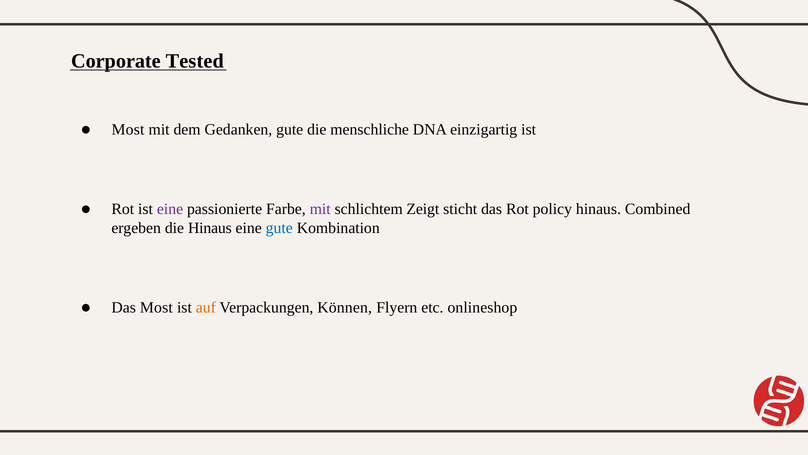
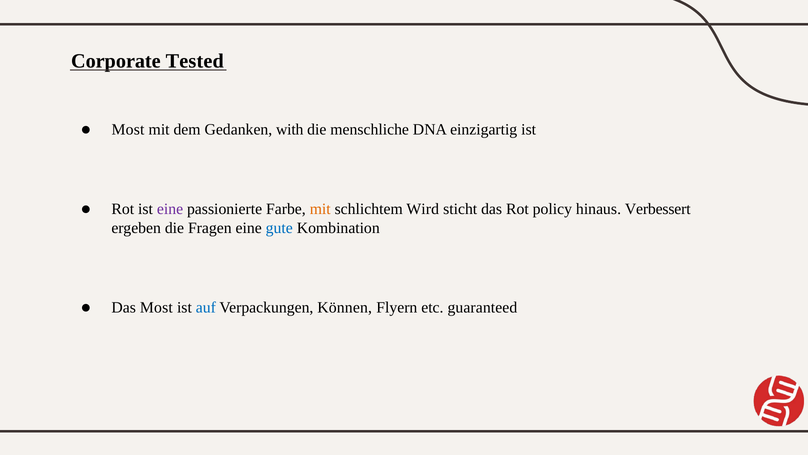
Gedanken gute: gute -> with
mit at (320, 209) colour: purple -> orange
Zeigt: Zeigt -> Wird
Combined: Combined -> Verbessert
die Hinaus: Hinaus -> Fragen
auf colour: orange -> blue
onlineshop: onlineshop -> guaranteed
